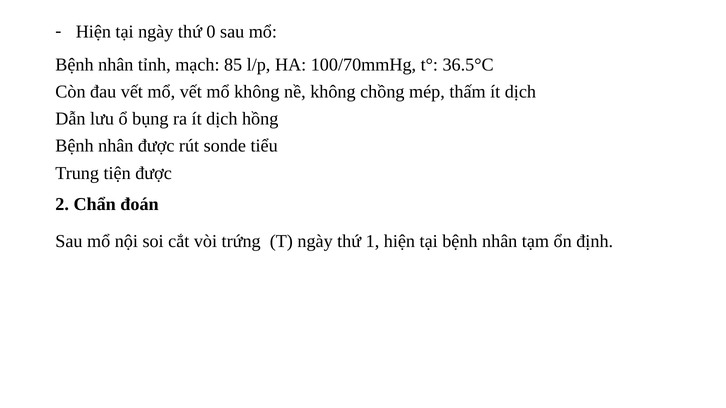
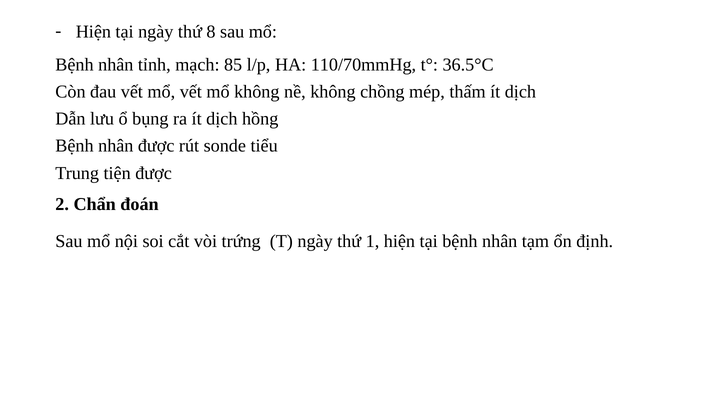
0: 0 -> 8
100/70mmHg: 100/70mmHg -> 110/70mmHg
